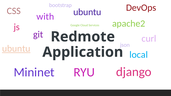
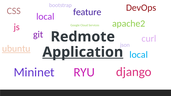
ubuntu at (87, 12): ubuntu -> feature
with at (45, 17): with -> local
Application underline: none -> present
